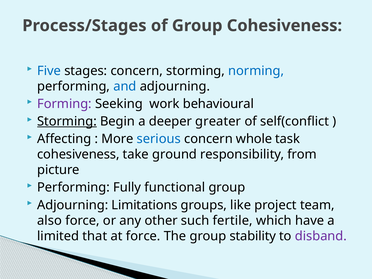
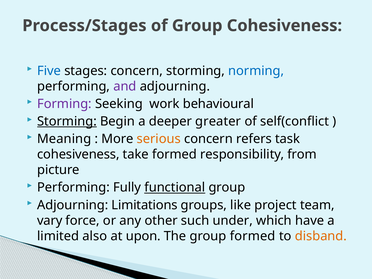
and colour: blue -> purple
Affecting: Affecting -> Meaning
serious colour: blue -> orange
whole: whole -> refers
take ground: ground -> formed
functional underline: none -> present
also: also -> vary
fertile: fertile -> under
that: that -> also
at force: force -> upon
group stability: stability -> formed
disband colour: purple -> orange
